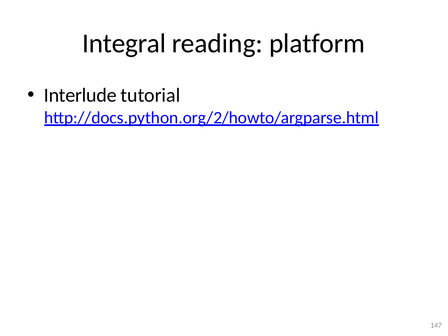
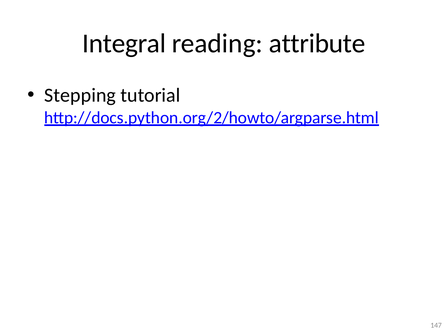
platform: platform -> attribute
Interlude: Interlude -> Stepping
